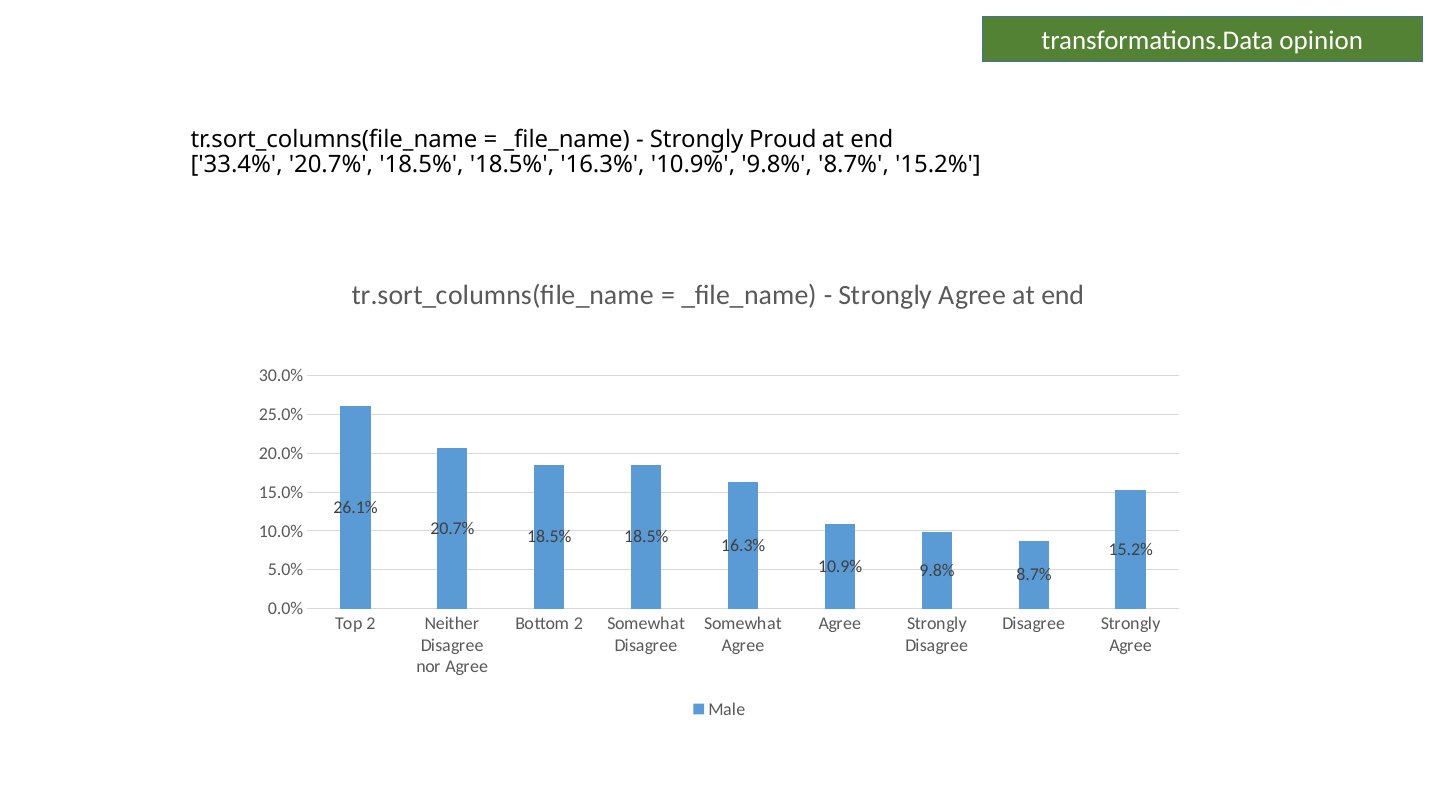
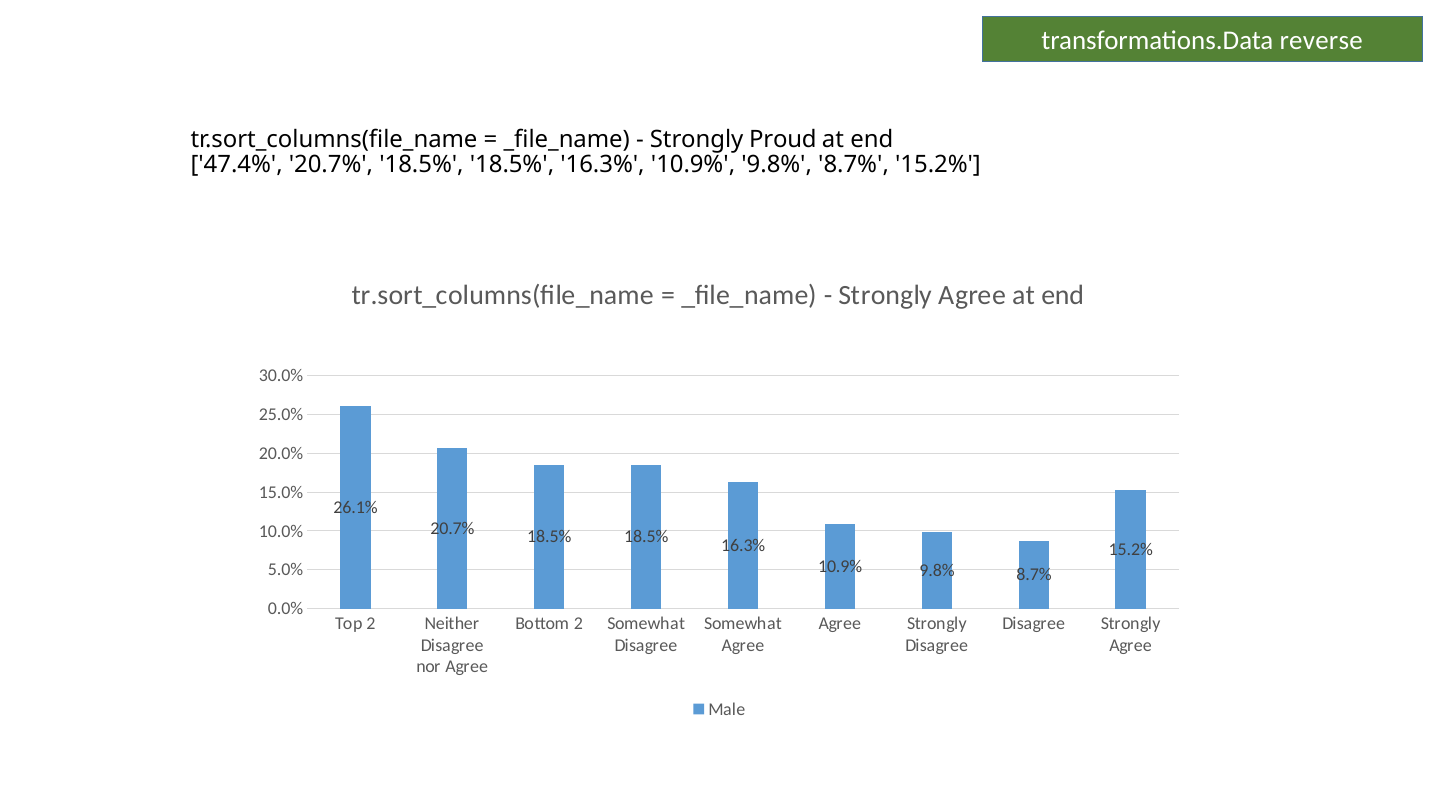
opinion: opinion -> reverse
33.4%: 33.4% -> 47.4%
